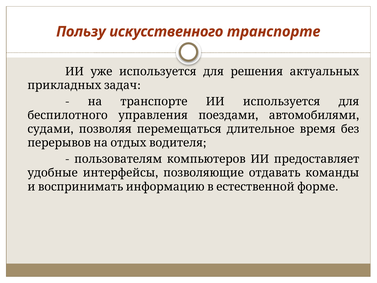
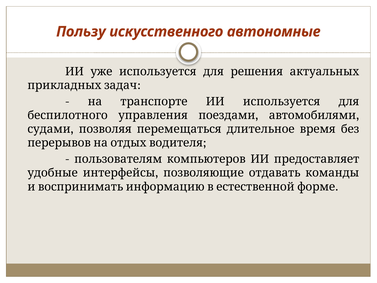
искусственного транспорте: транспорте -> автономные
